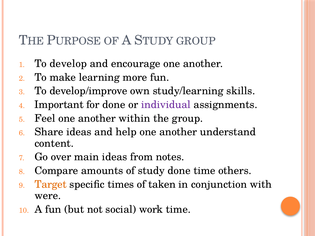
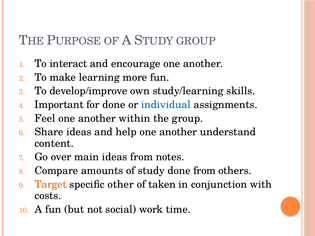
develop: develop -> interact
individual colour: purple -> blue
done time: time -> from
times: times -> other
were: were -> costs
